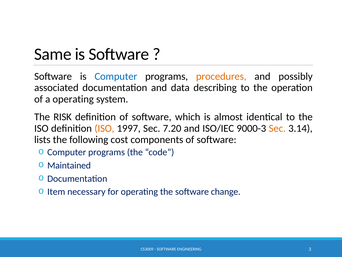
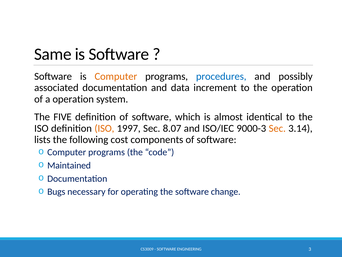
Computer at (116, 76) colour: blue -> orange
procedures colour: orange -> blue
describing: describing -> increment
a operating: operating -> operation
RISK: RISK -> FIVE
7.20: 7.20 -> 8.07
Item: Item -> Bugs
